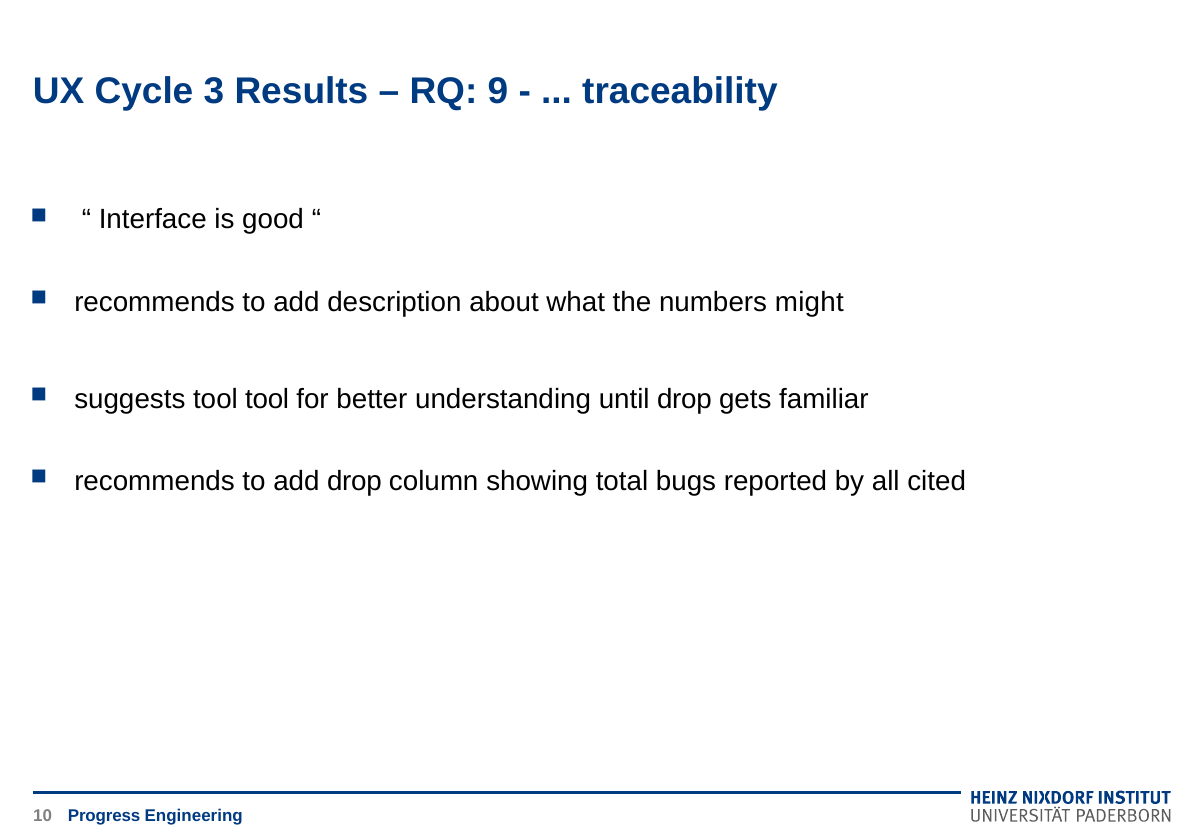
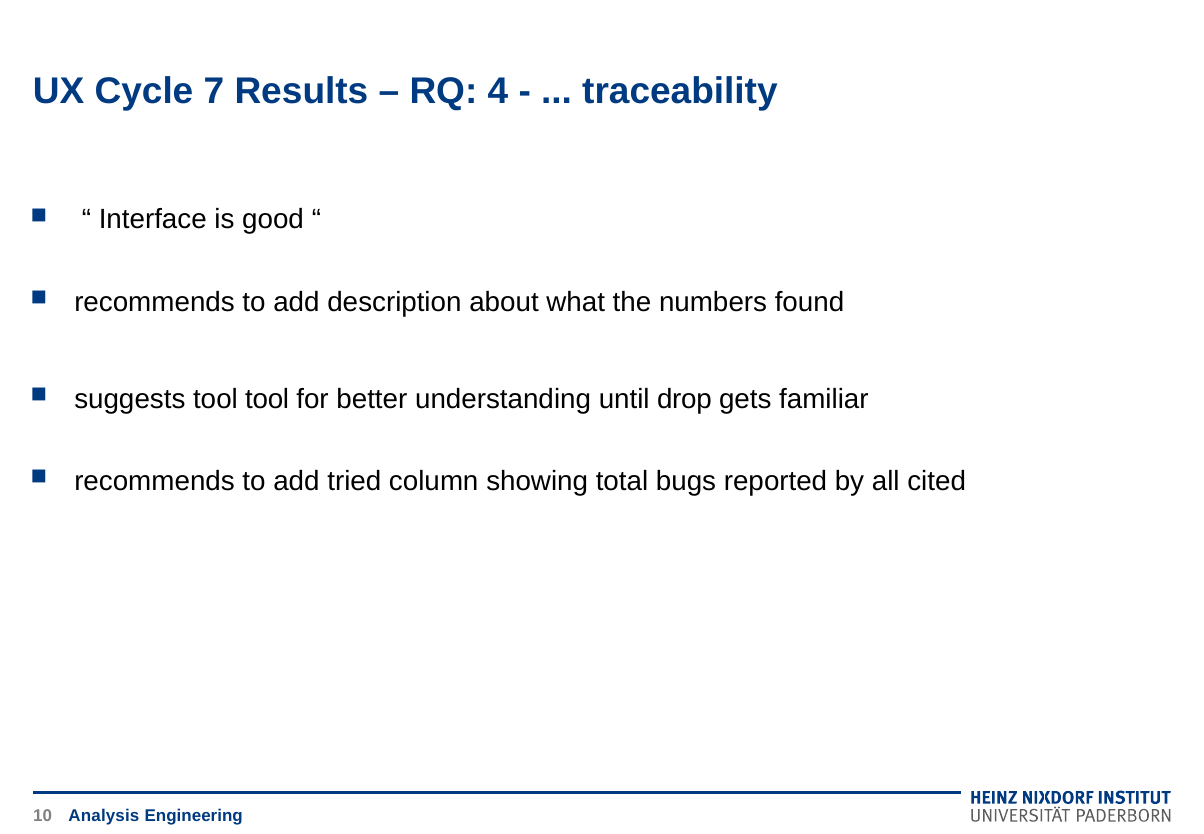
3: 3 -> 7
9: 9 -> 4
might: might -> found
add drop: drop -> tried
Progress: Progress -> Analysis
